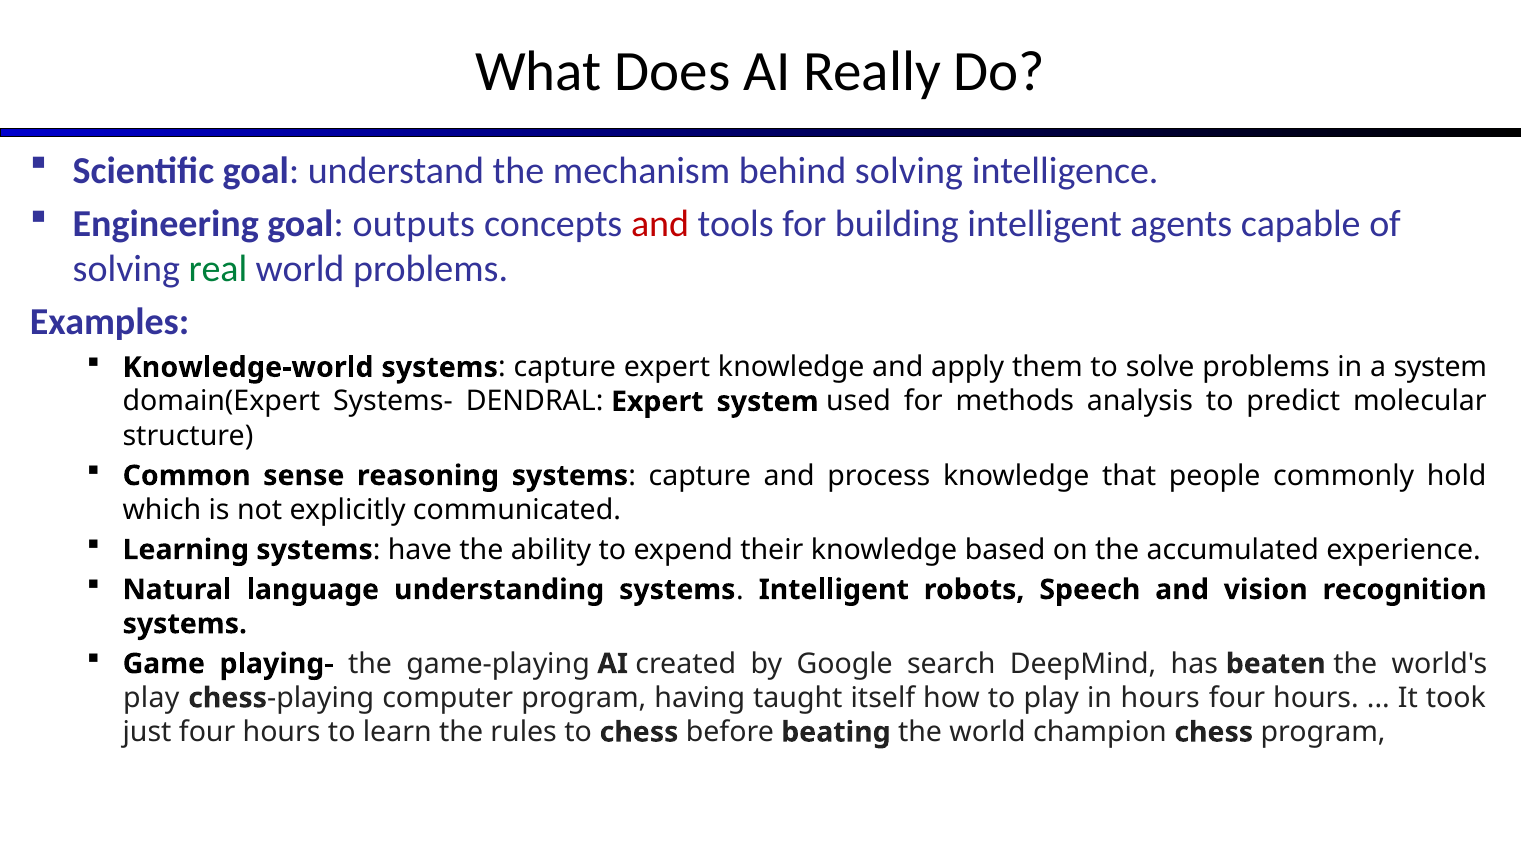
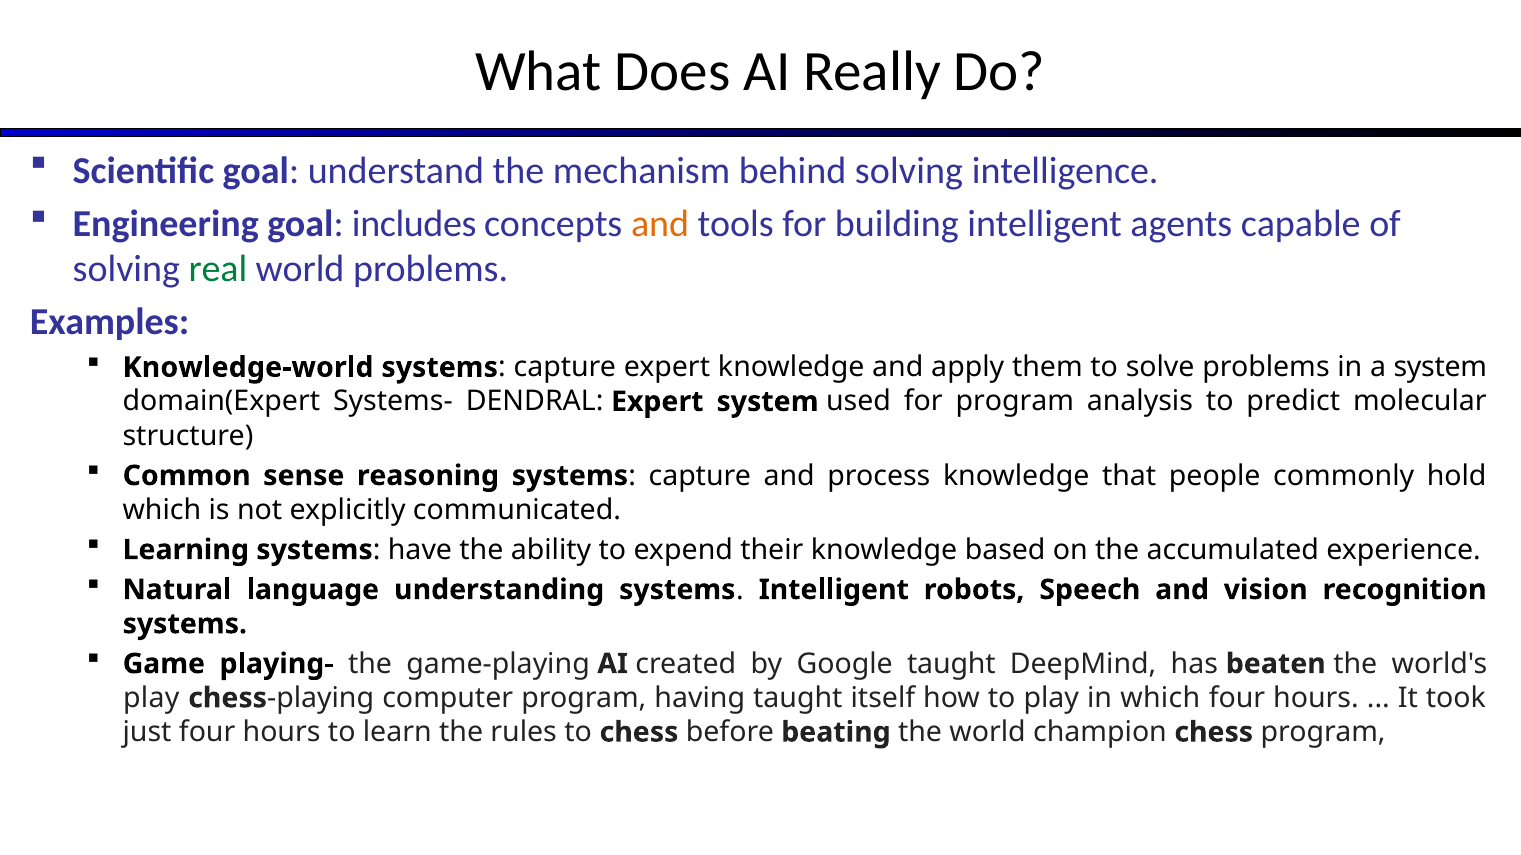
outputs: outputs -> includes
and at (660, 224) colour: red -> orange
for methods: methods -> program
Google search: search -> taught
in hours: hours -> which
